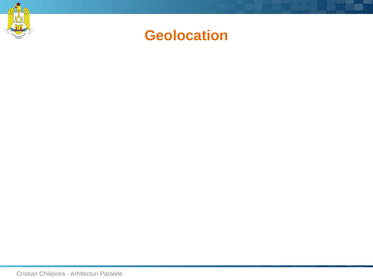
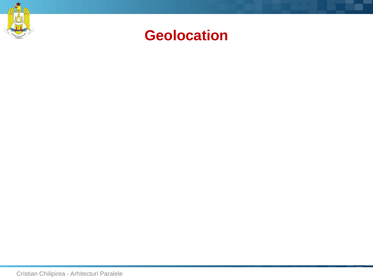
Geolocation colour: orange -> red
